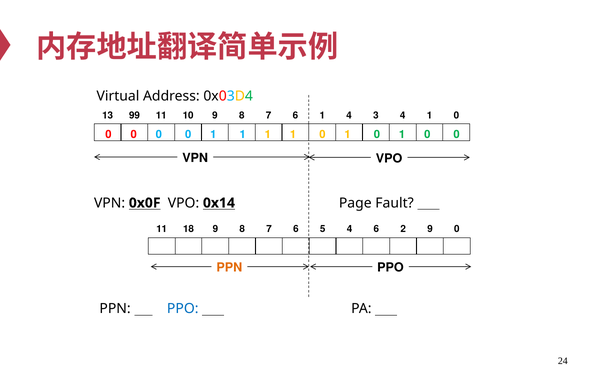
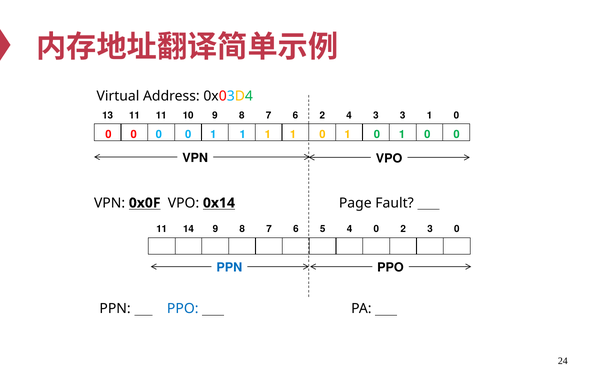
13 99: 99 -> 11
6 1: 1 -> 2
3 4: 4 -> 3
18: 18 -> 14
4 6: 6 -> 0
2 9: 9 -> 3
PPN at (229, 267) colour: orange -> blue
